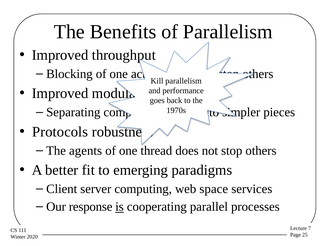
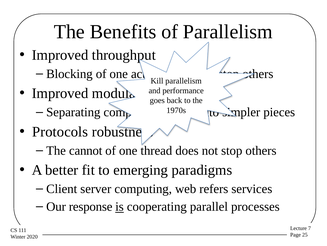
agents: agents -> cannot
space: space -> refers
